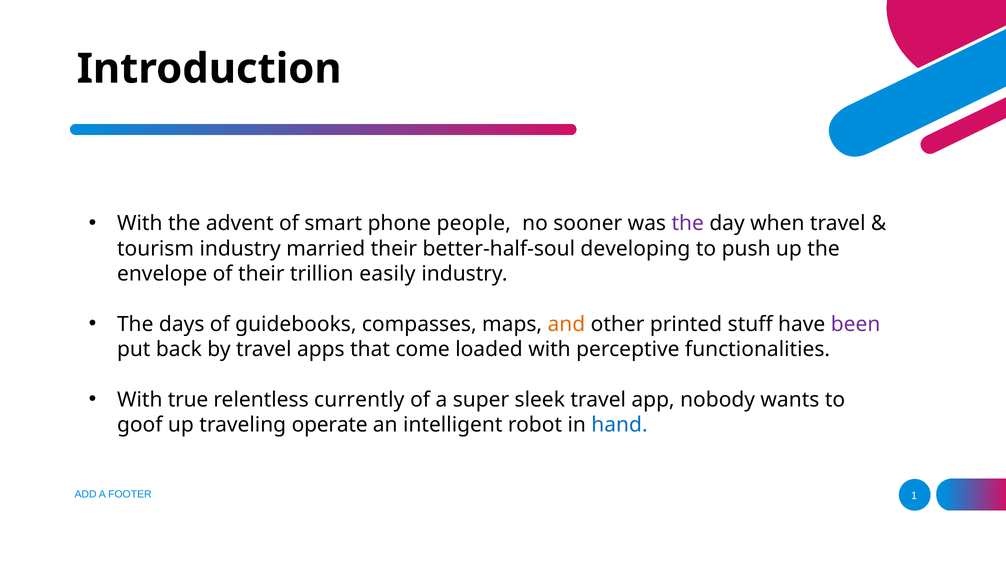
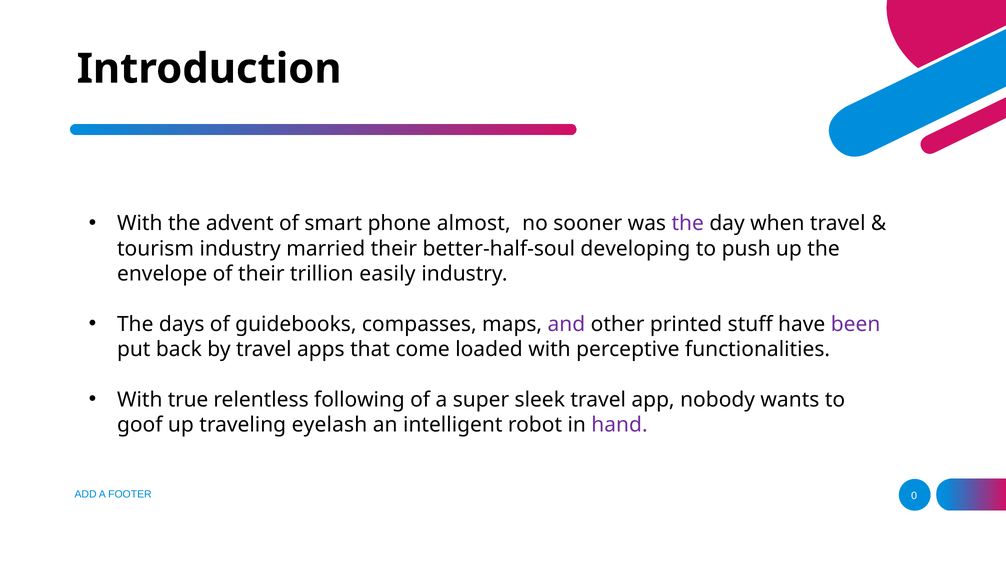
people: people -> almost
and colour: orange -> purple
currently: currently -> following
operate: operate -> eyelash
hand colour: blue -> purple
1: 1 -> 0
